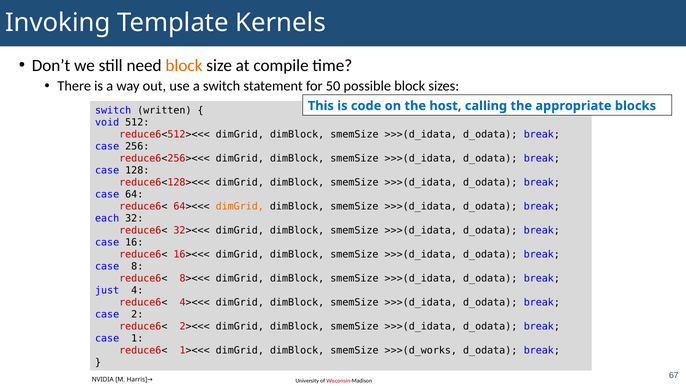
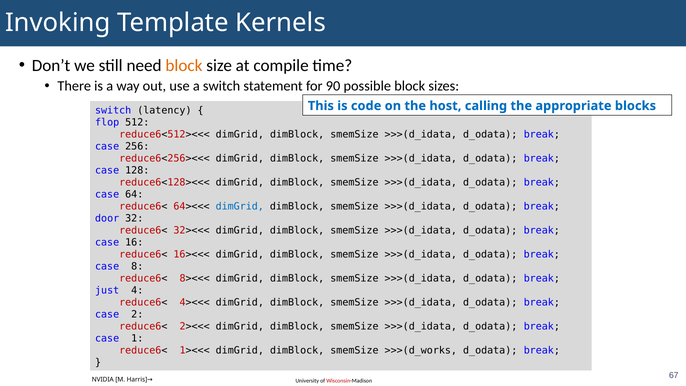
50: 50 -> 90
written: written -> latency
void: void -> flop
dimGrid at (240, 206) colour: orange -> blue
each: each -> door
